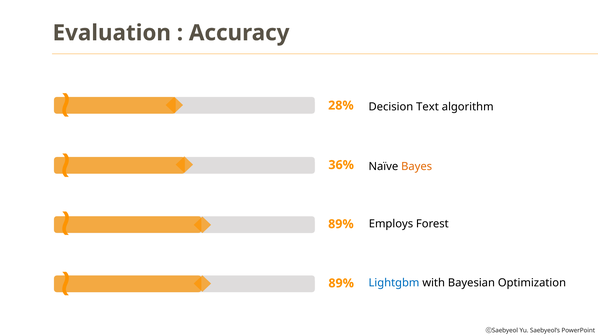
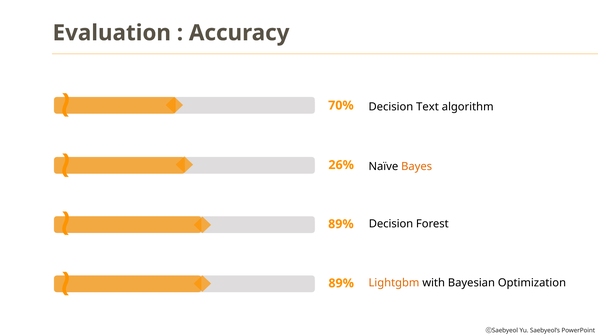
28%: 28% -> 70%
36%: 36% -> 26%
89% Employs: Employs -> Decision
Lightgbm colour: blue -> orange
